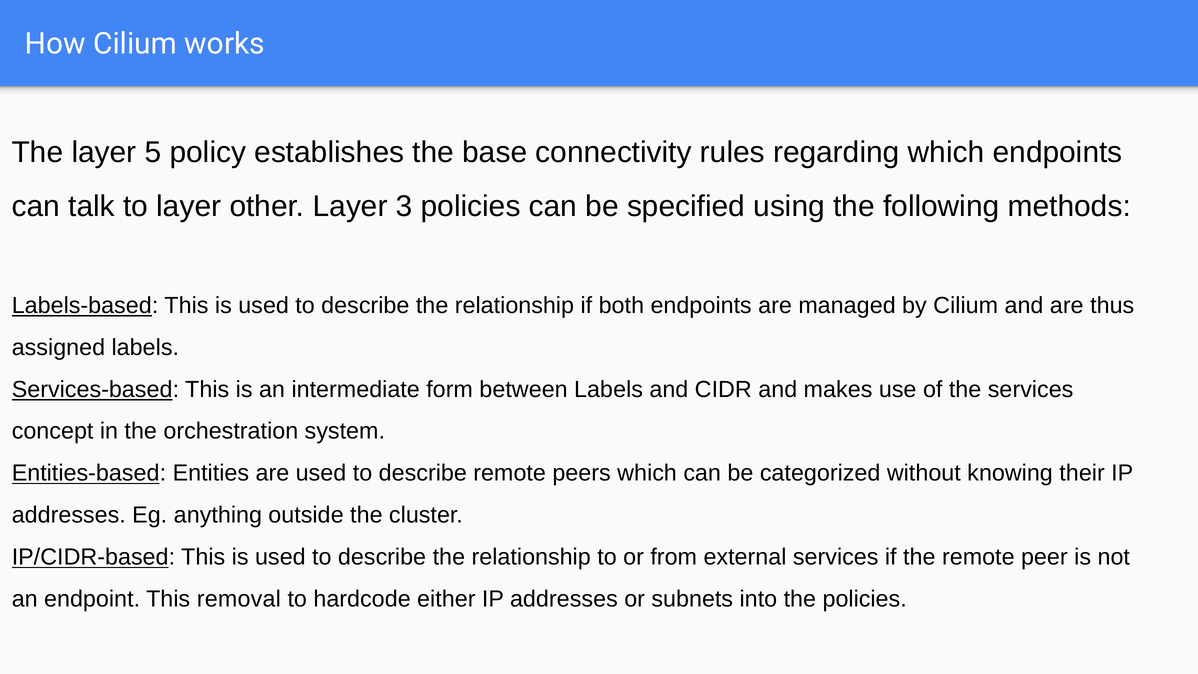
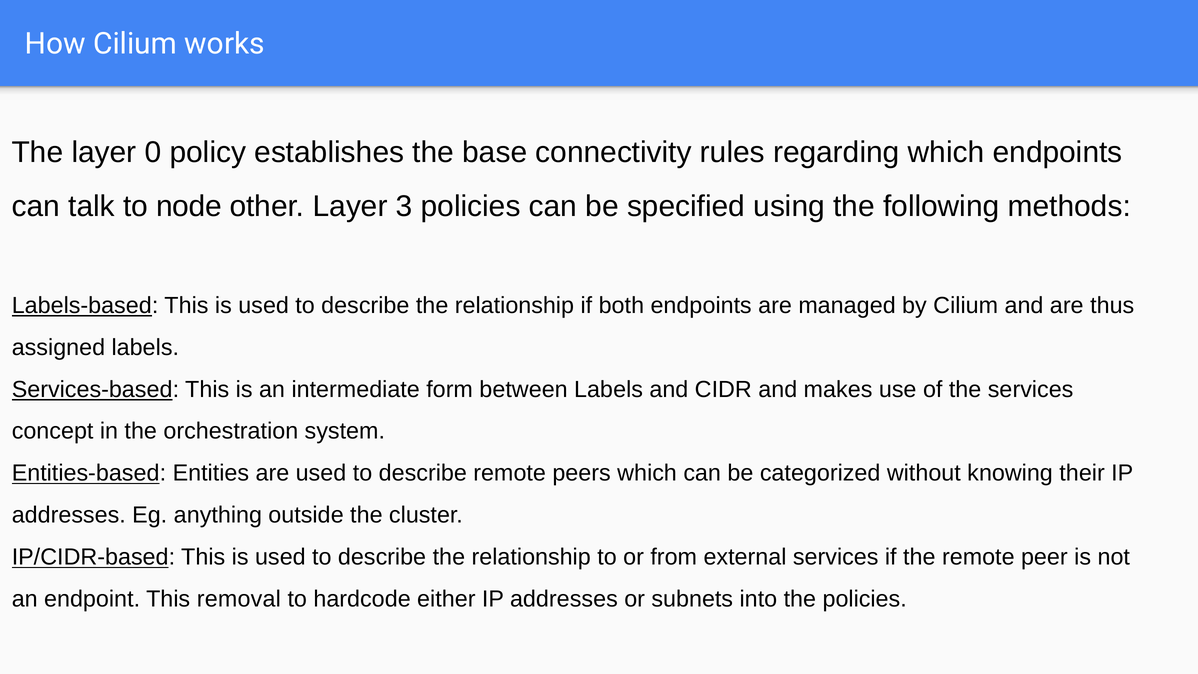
5: 5 -> 0
to layer: layer -> node
